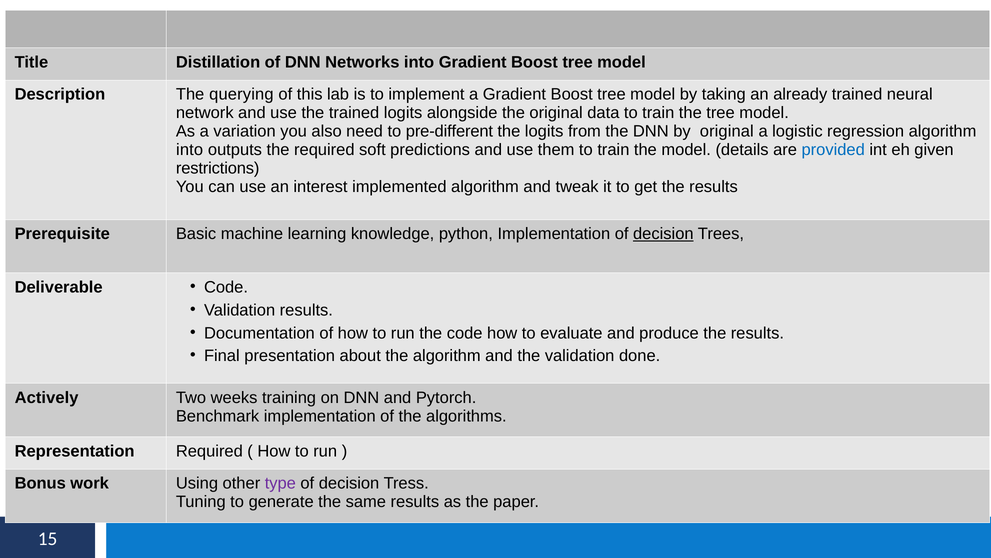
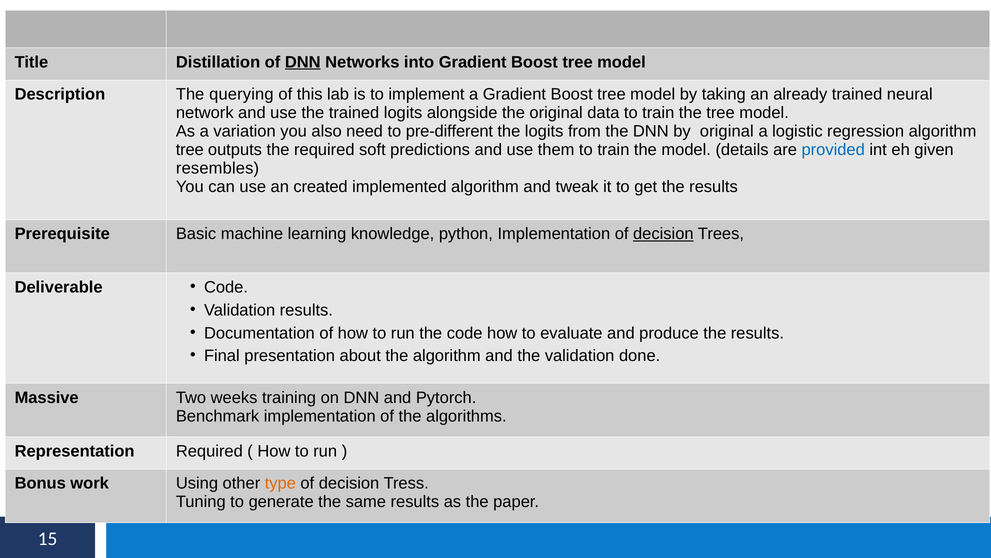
DNN at (303, 62) underline: none -> present
into at (190, 150): into -> tree
restrictions: restrictions -> resembles
interest: interest -> created
Actively: Actively -> Massive
type colour: purple -> orange
